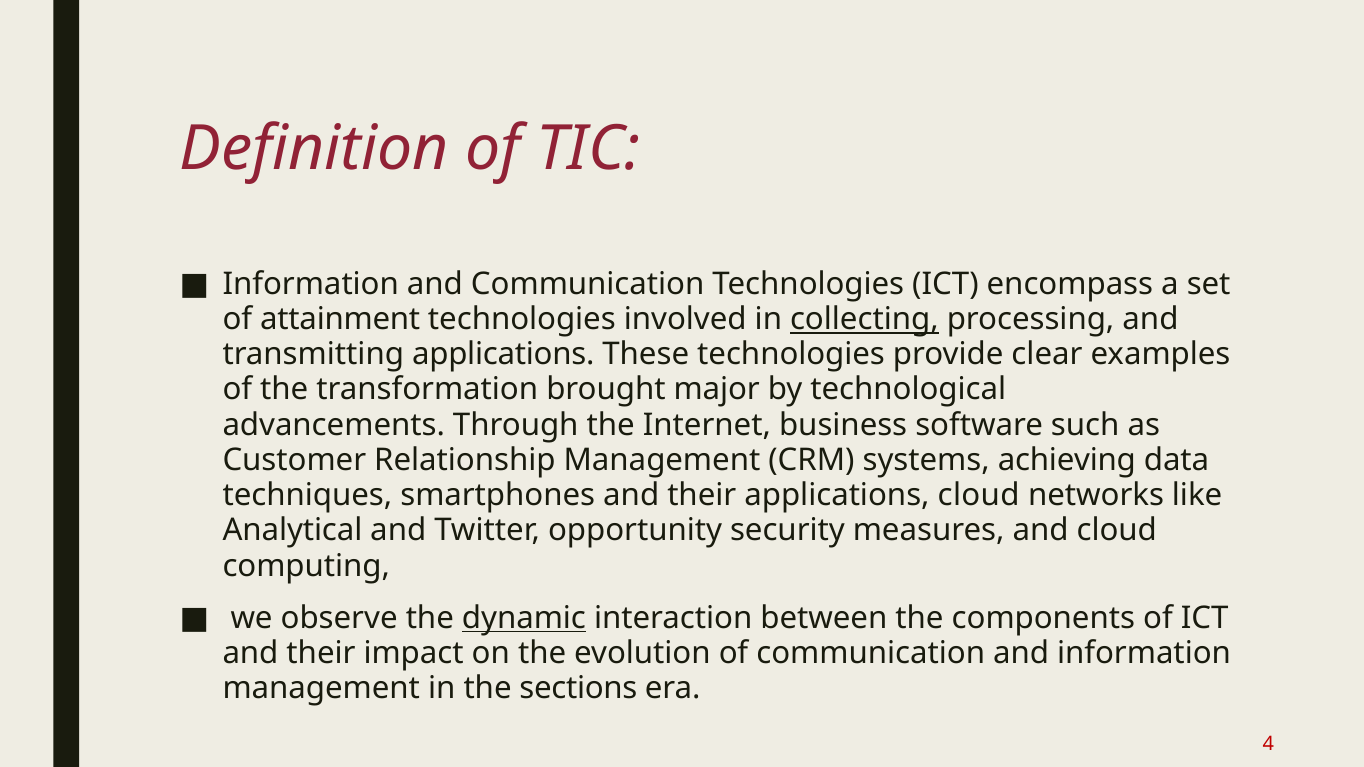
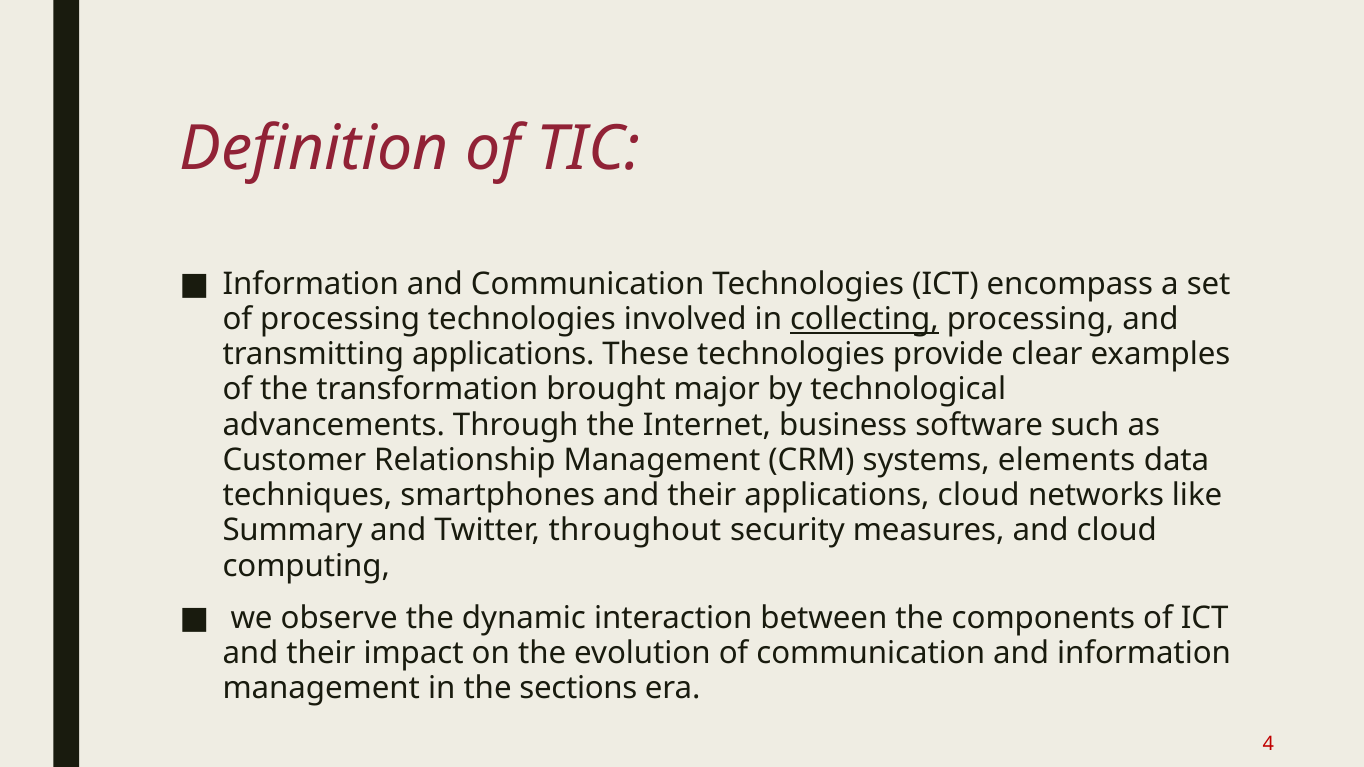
of attainment: attainment -> processing
achieving: achieving -> elements
Analytical: Analytical -> Summary
opportunity: opportunity -> throughout
dynamic underline: present -> none
